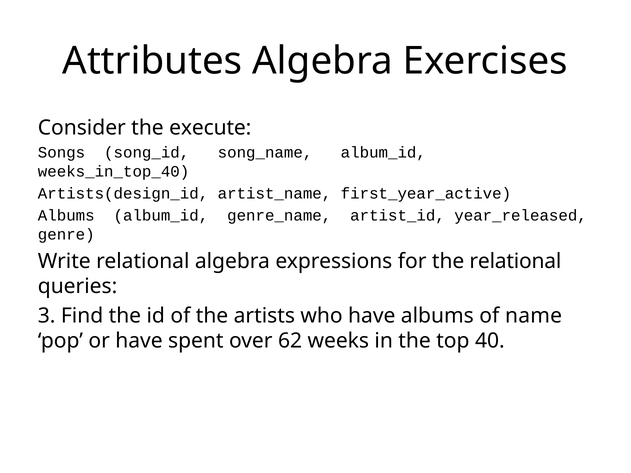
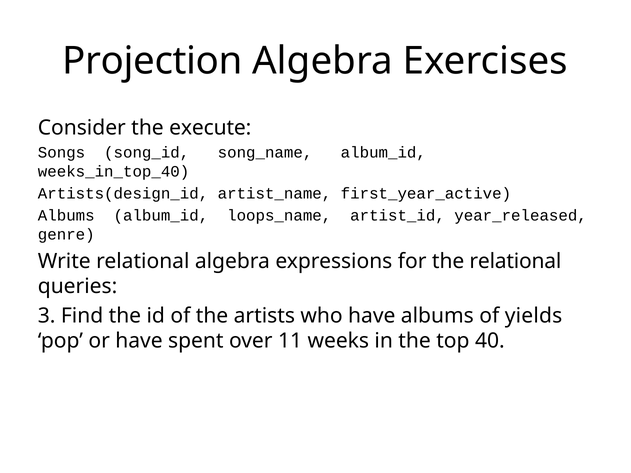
Attributes: Attributes -> Projection
genre_name: genre_name -> loops_name
name: name -> yields
62: 62 -> 11
